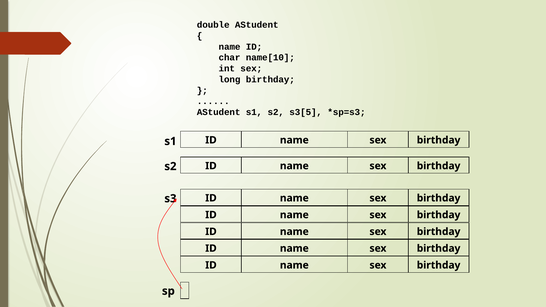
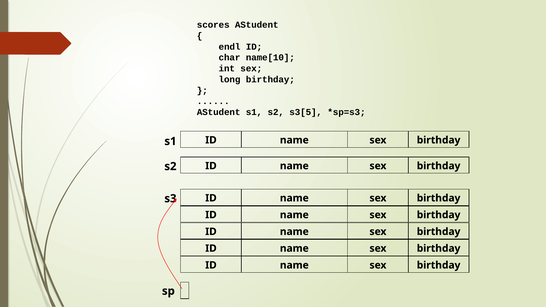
double: double -> scores
name at (230, 47): name -> endl
